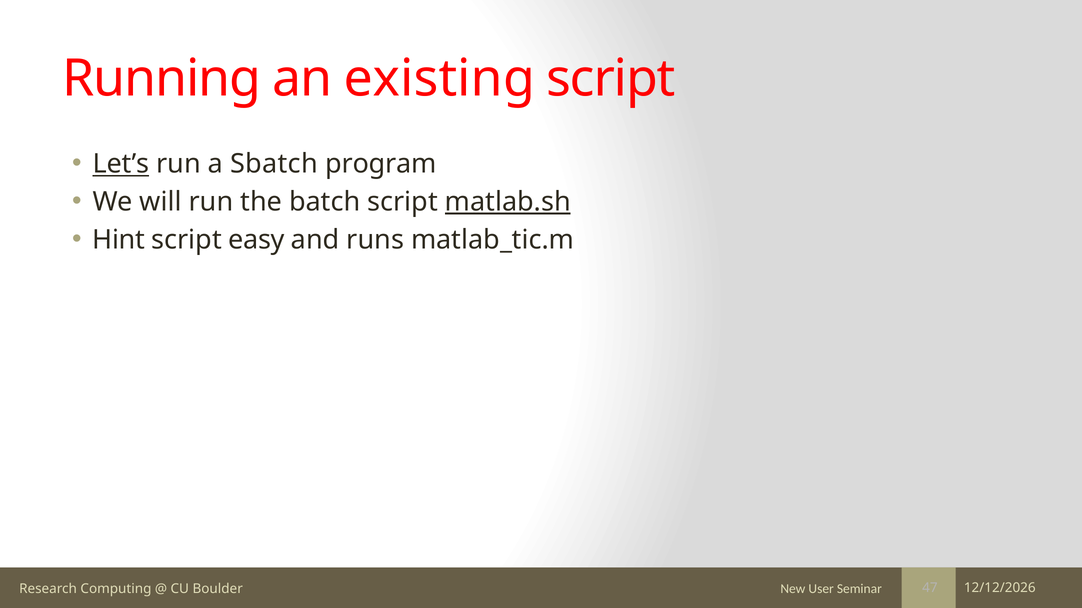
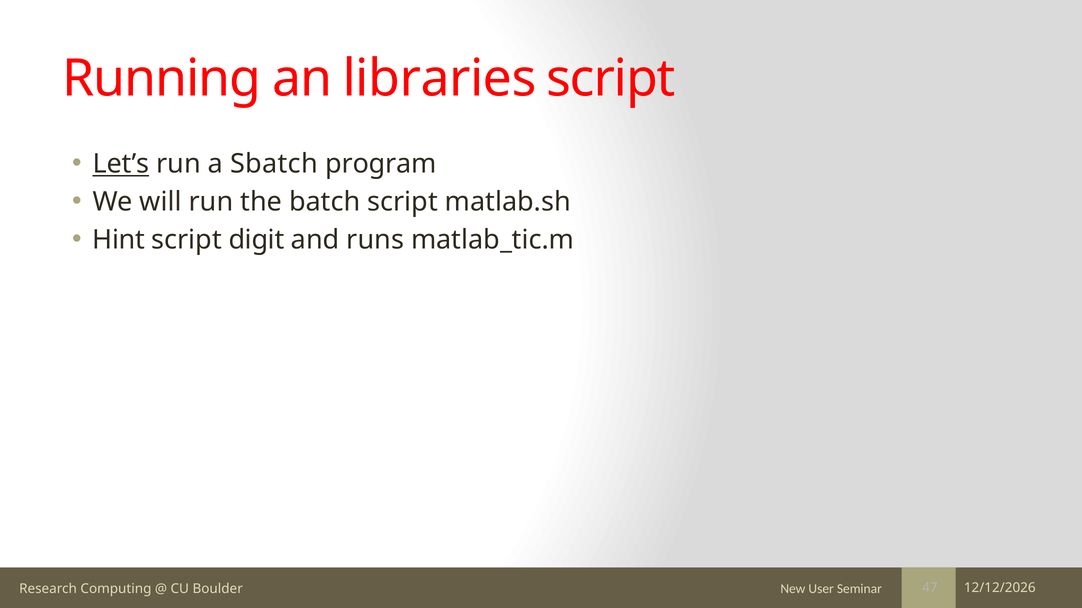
existing: existing -> libraries
matlab.sh underline: present -> none
easy: easy -> digit
